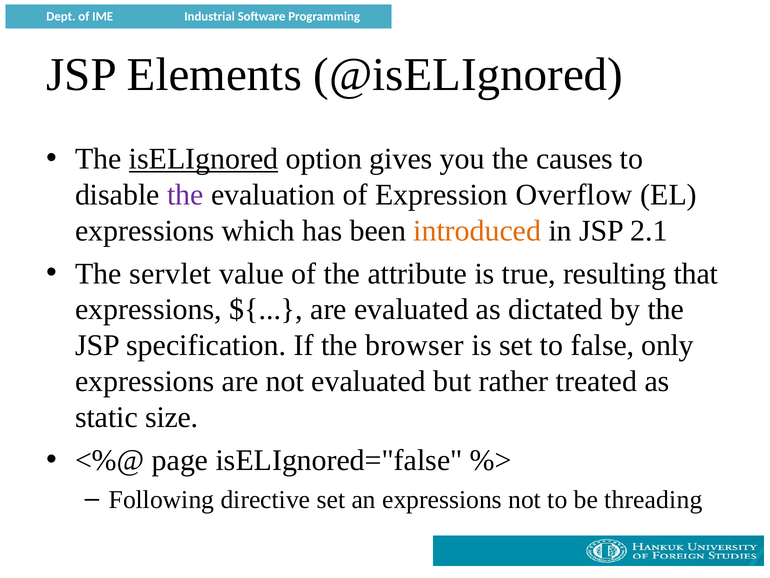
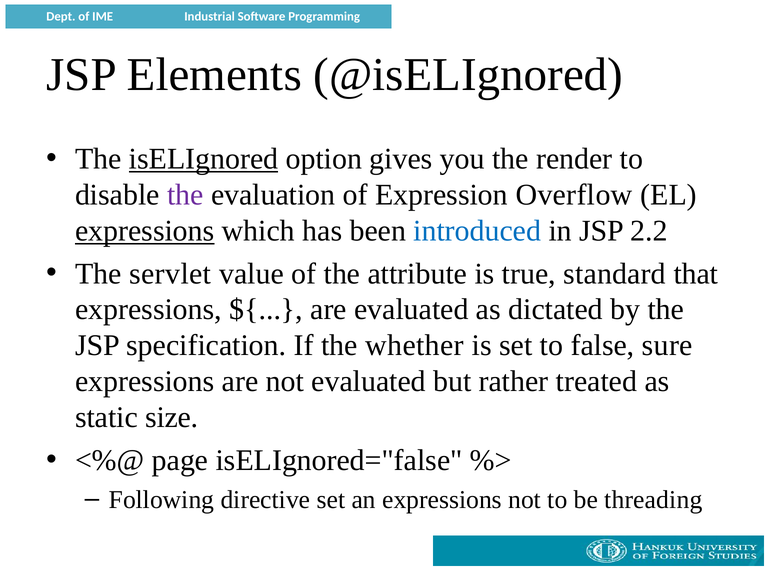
causes: causes -> render
expressions at (145, 231) underline: none -> present
introduced colour: orange -> blue
2.1: 2.1 -> 2.2
resulting: resulting -> standard
browser: browser -> whether
only: only -> sure
